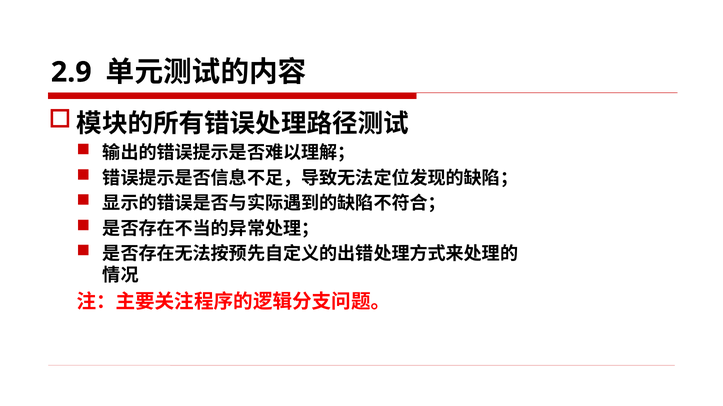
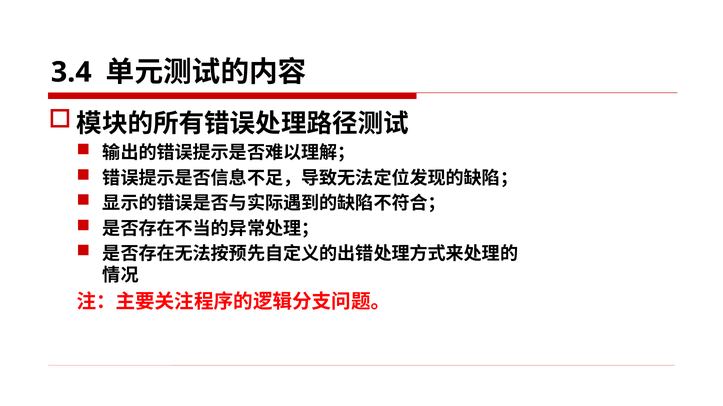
2.9: 2.9 -> 3.4
